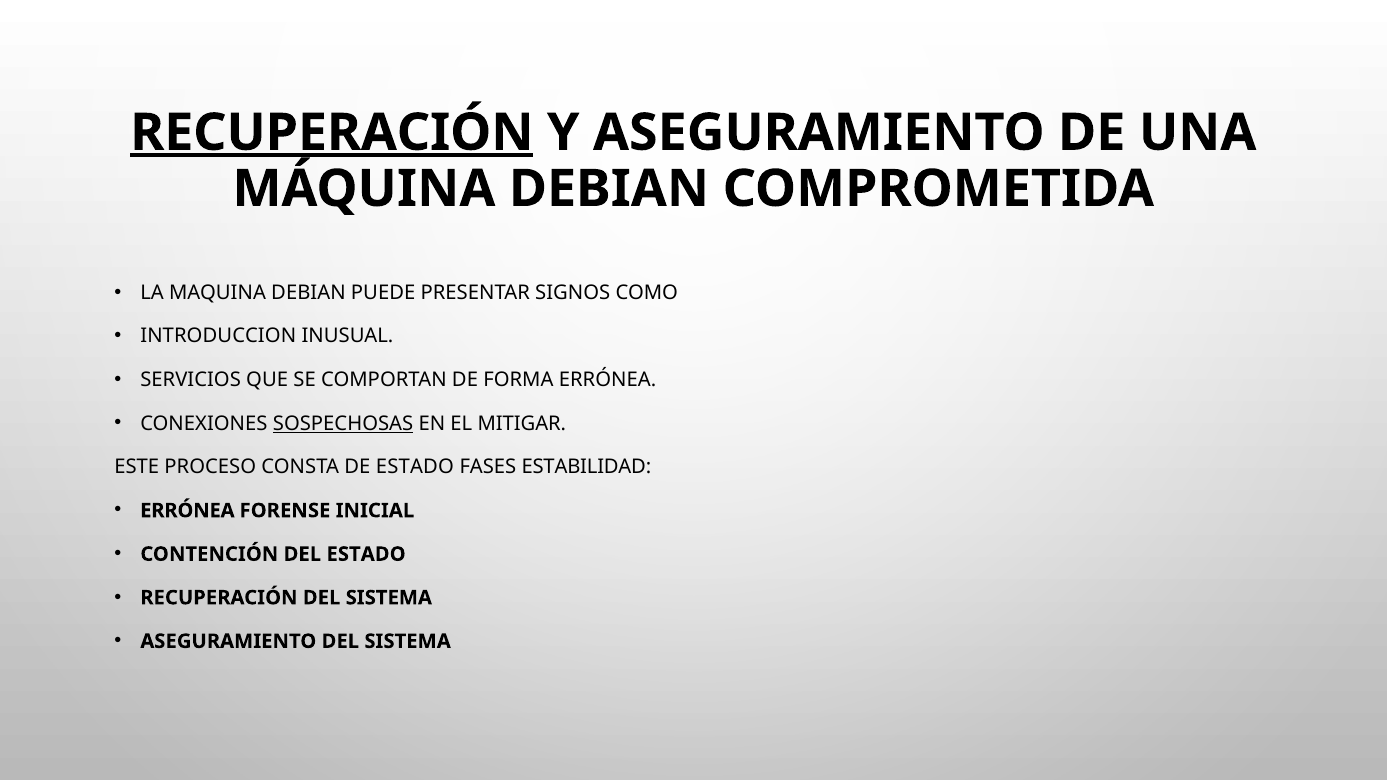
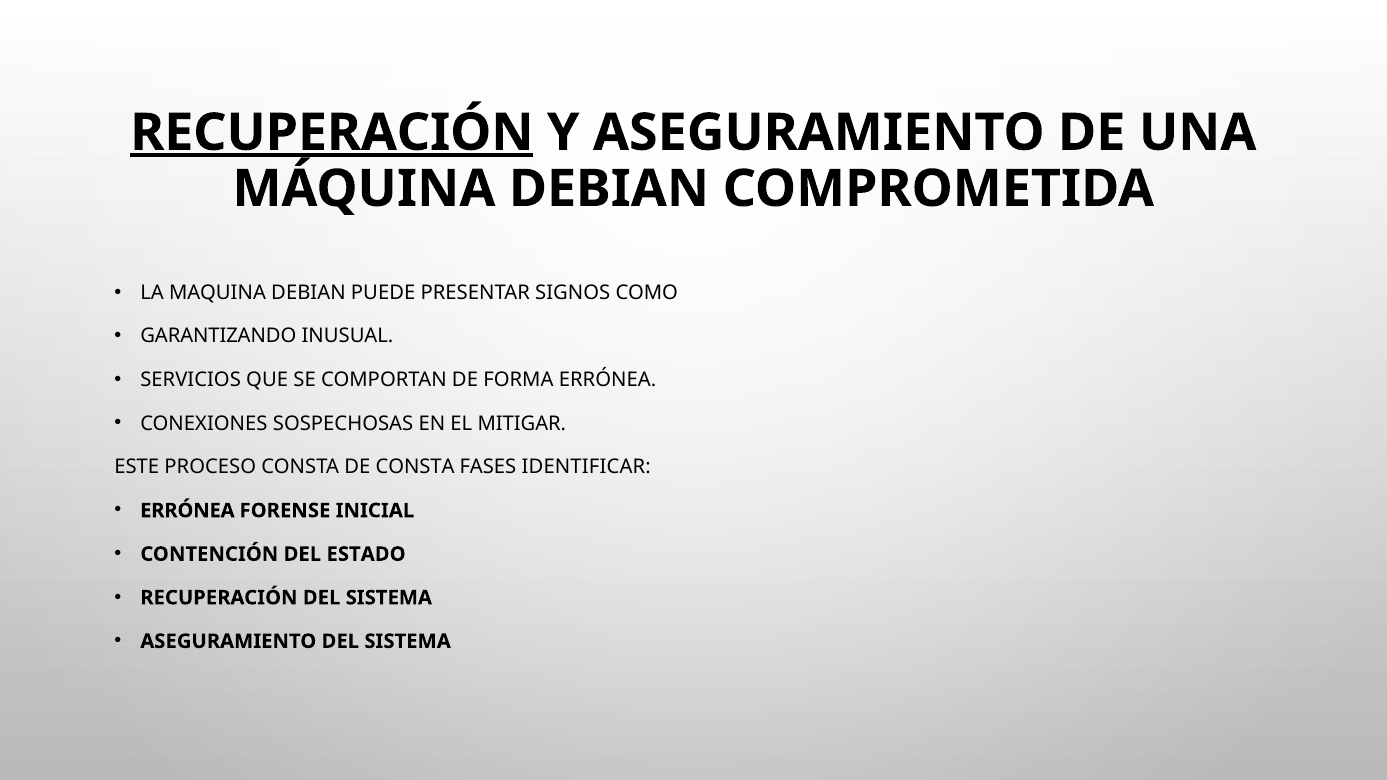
INTRODUCCION: INTRODUCCION -> GARANTIZANDO
SOSPECHOSAS underline: present -> none
DE ESTADO: ESTADO -> CONSTA
ESTABILIDAD: ESTABILIDAD -> IDENTIFICAR
